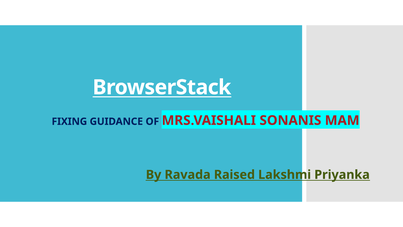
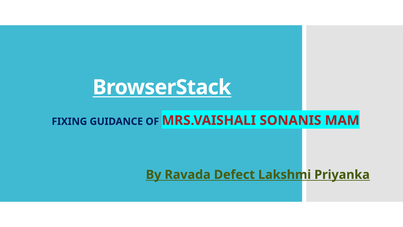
Raised: Raised -> Defect
